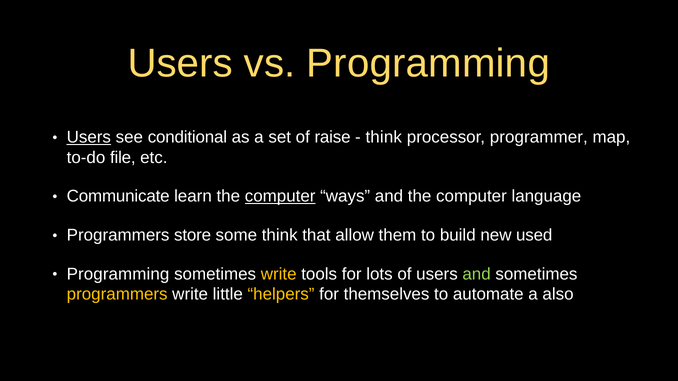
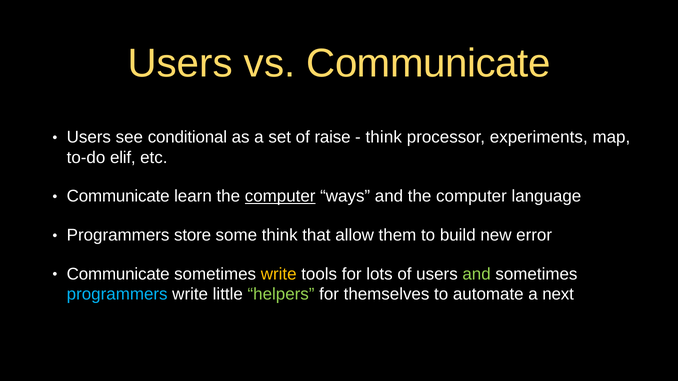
vs Programming: Programming -> Communicate
Users at (89, 137) underline: present -> none
programmer: programmer -> experiments
file: file -> elif
used: used -> error
Programming at (118, 274): Programming -> Communicate
programmers at (117, 295) colour: yellow -> light blue
helpers colour: yellow -> light green
also: also -> next
